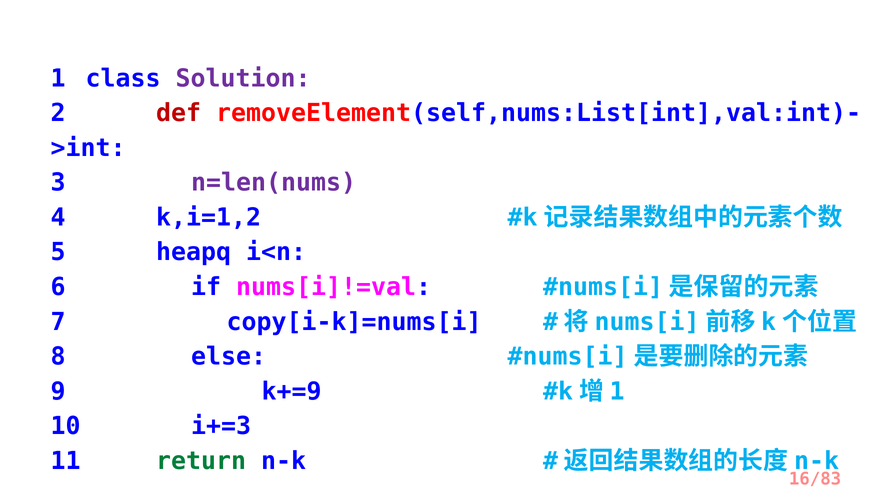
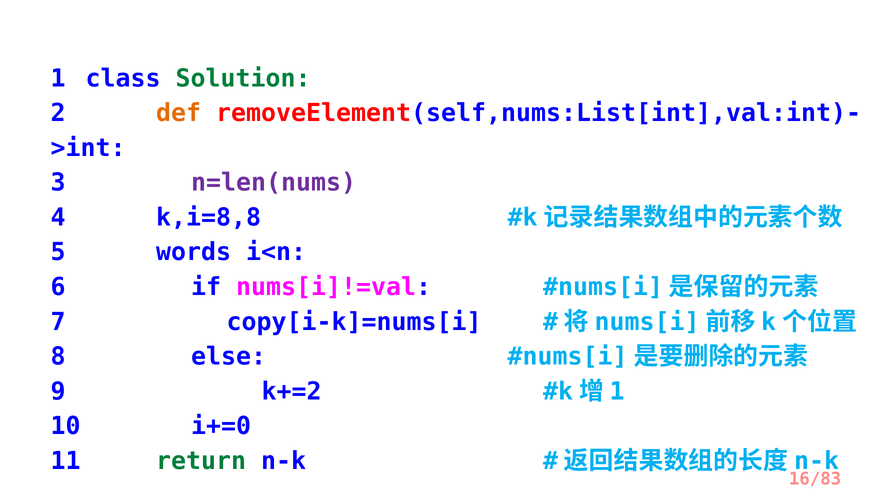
Solution colour: purple -> green
def colour: red -> orange
k,i=1,2: k,i=1,2 -> k,i=8,8
heapq: heapq -> words
k+=9: k+=9 -> k+=2
i+=3: i+=3 -> i+=0
